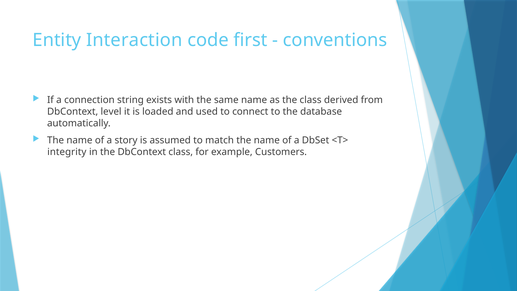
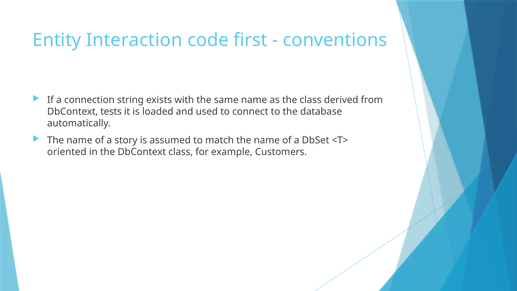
level: level -> tests
integrity: integrity -> oriented
